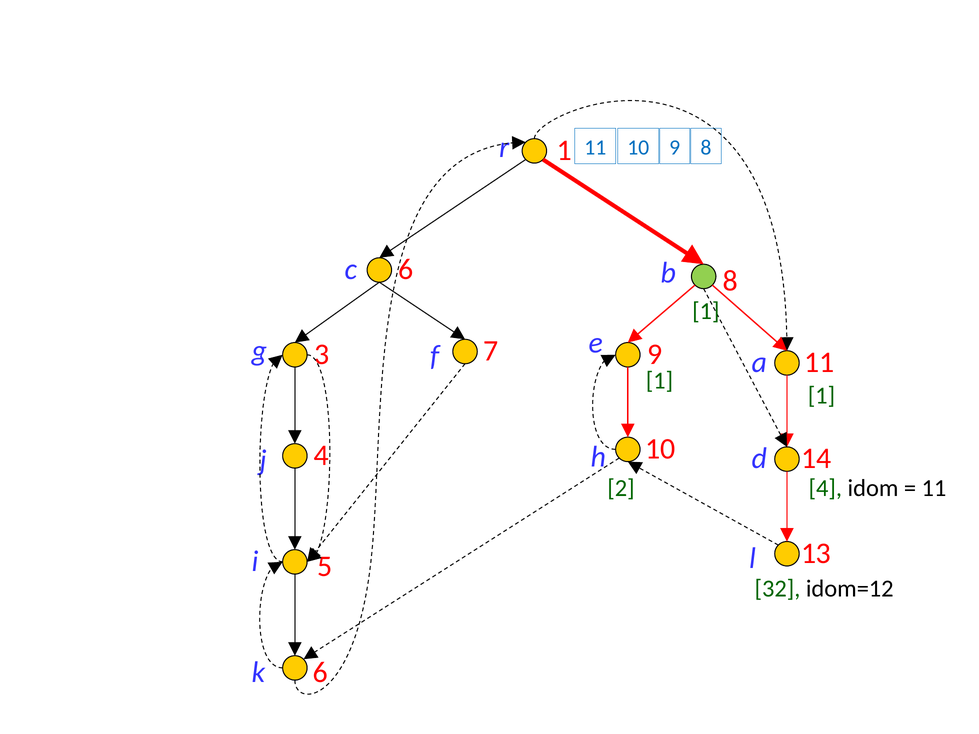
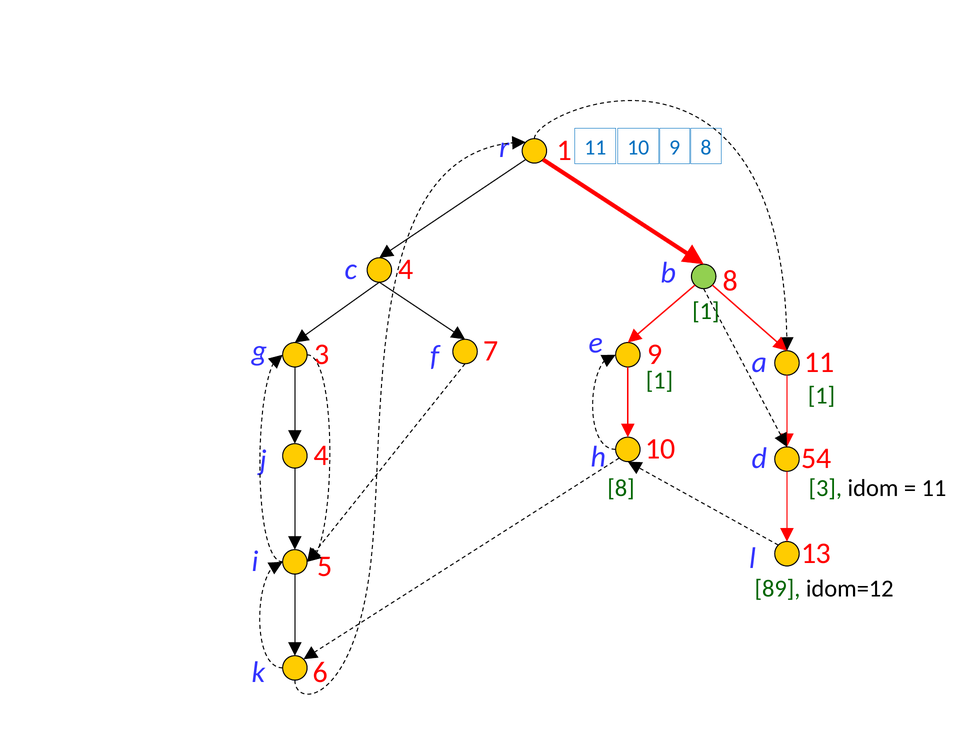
c 6: 6 -> 4
14: 14 -> 54
2 at (621, 489): 2 -> 8
4 at (825, 489): 4 -> 3
32: 32 -> 89
